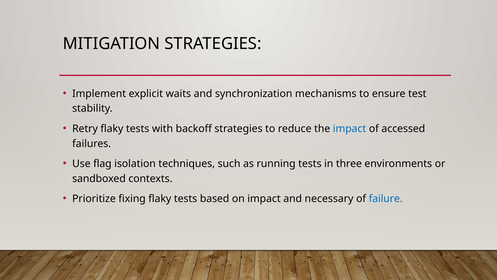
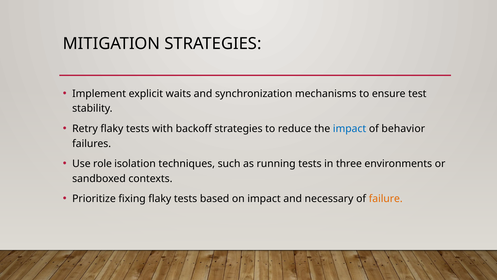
accessed: accessed -> behavior
flag: flag -> role
failure colour: blue -> orange
